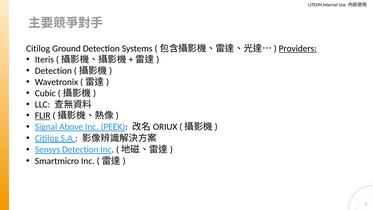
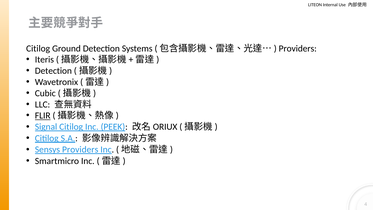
Providers at (298, 48) underline: present -> none
Signal Above: Above -> Citilog
Sensys Detection: Detection -> Providers
